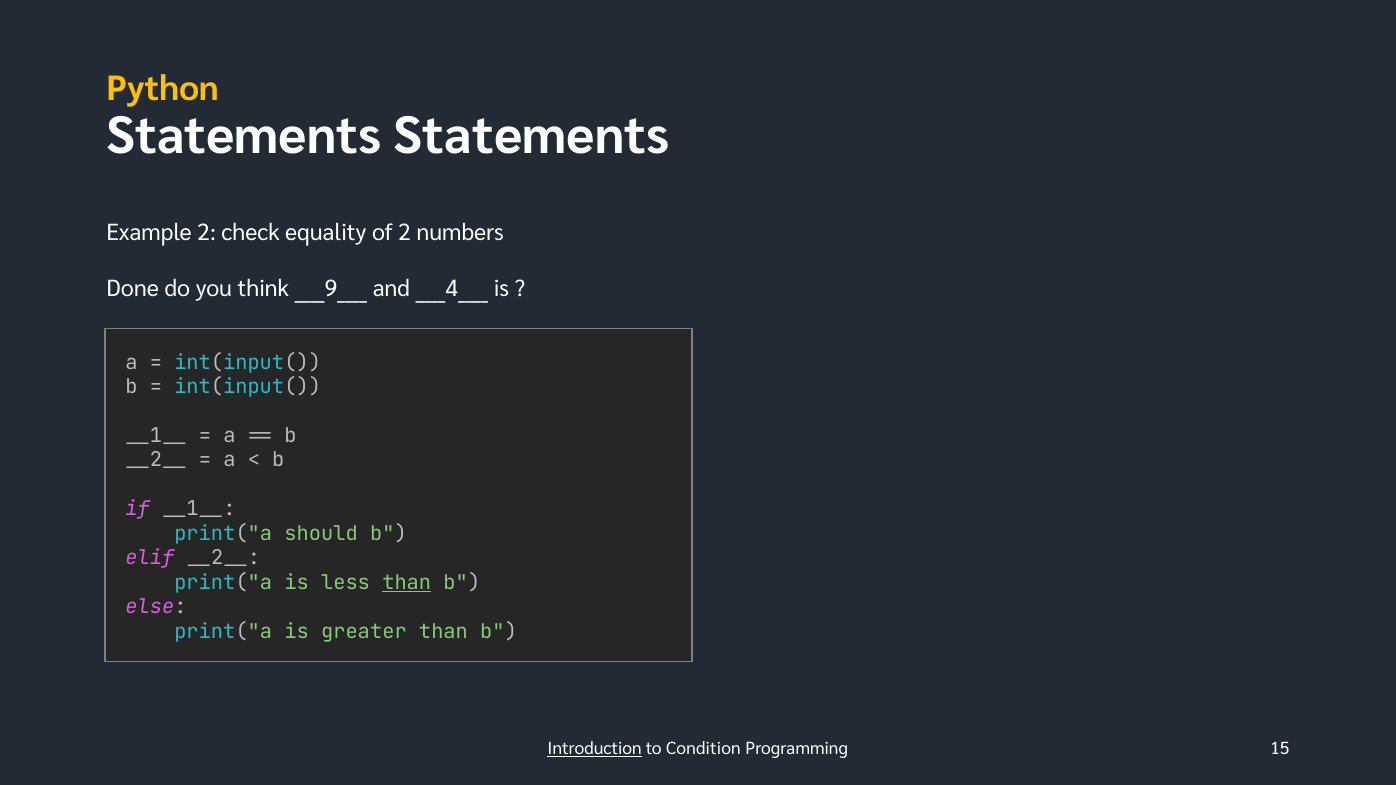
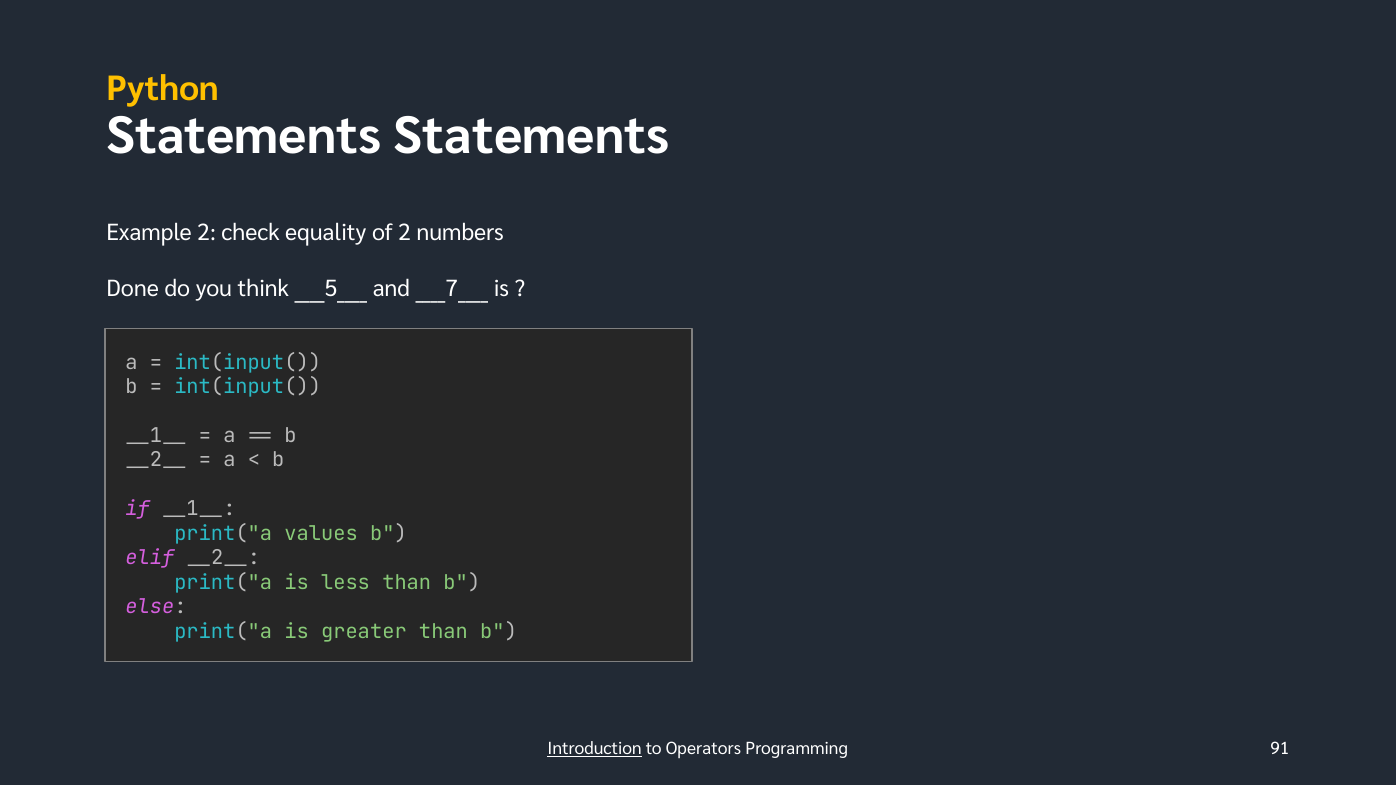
____9____: ____9____ -> ____5____
____4____: ____4____ -> ____7____
should: should -> values
than at (407, 583) underline: present -> none
Condition: Condition -> Operators
15: 15 -> 91
